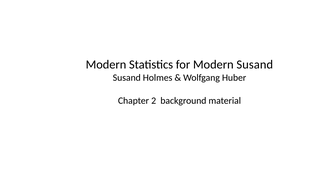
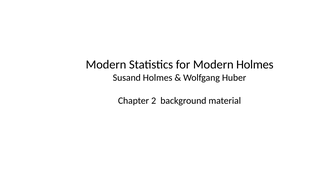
Modern Susand: Susand -> Holmes
